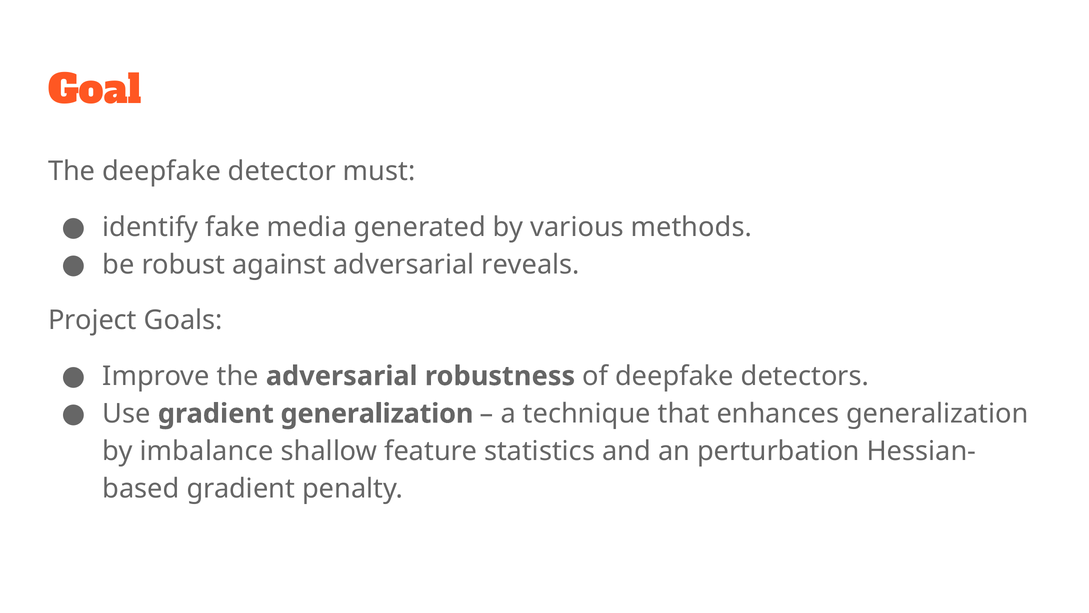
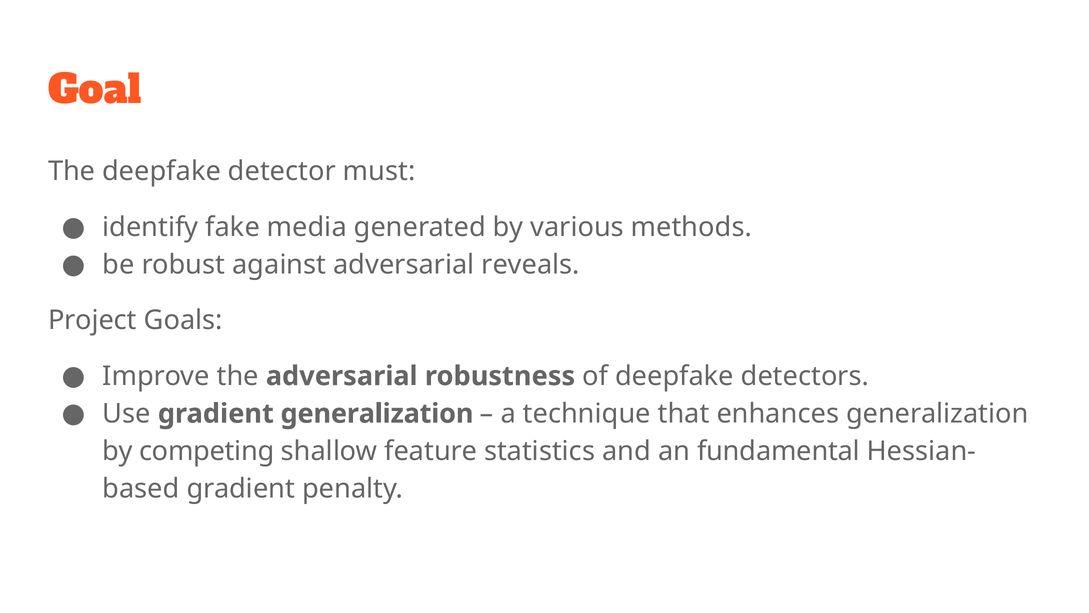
imbalance: imbalance -> competing
perturbation: perturbation -> fundamental
